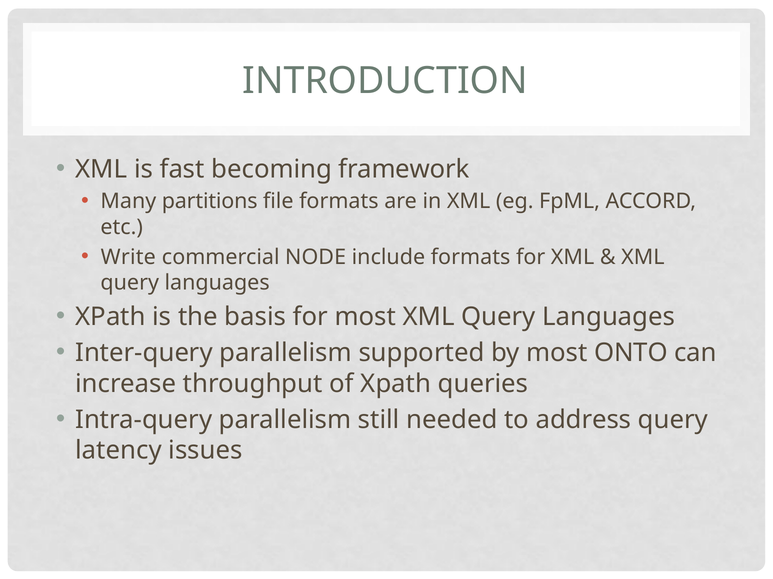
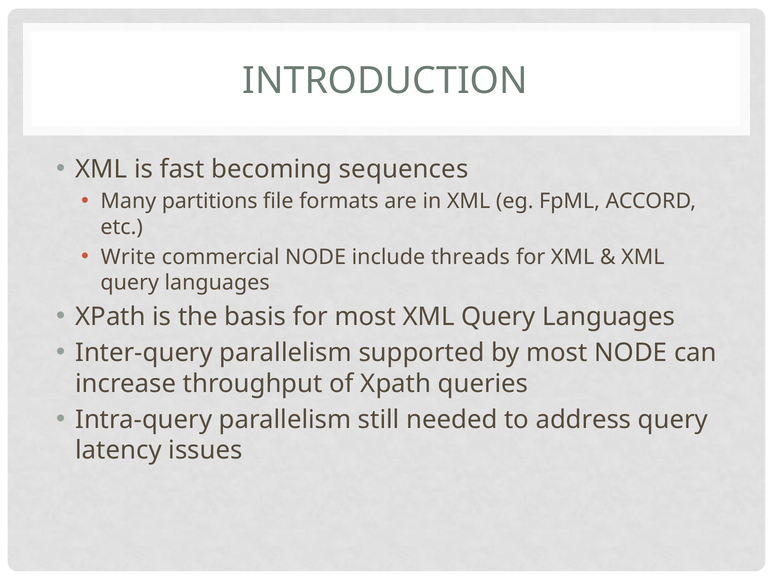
framework: framework -> sequences
include formats: formats -> threads
most ONTO: ONTO -> NODE
